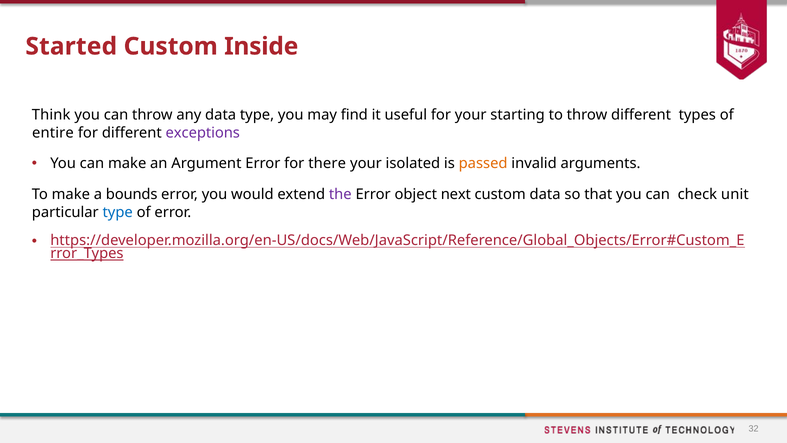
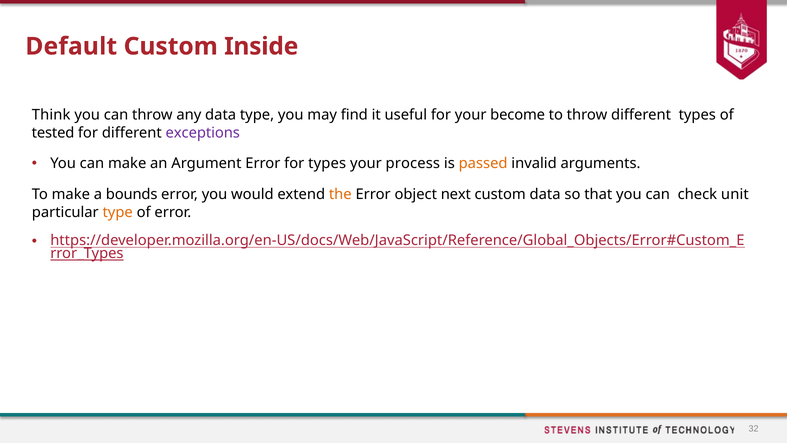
Started: Started -> Default
starting: starting -> become
entire: entire -> tested
for there: there -> types
isolated: isolated -> process
the colour: purple -> orange
type at (118, 212) colour: blue -> orange
